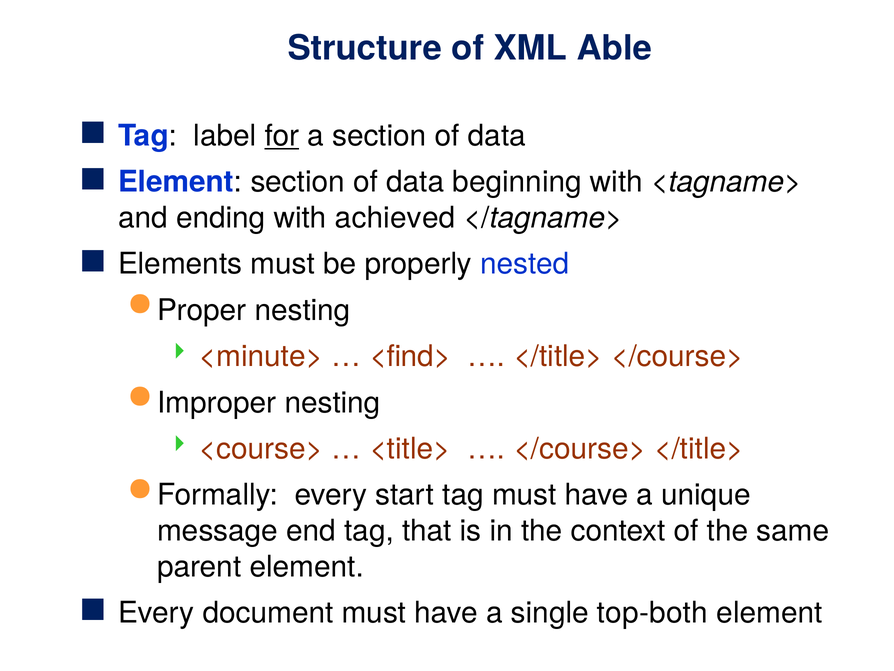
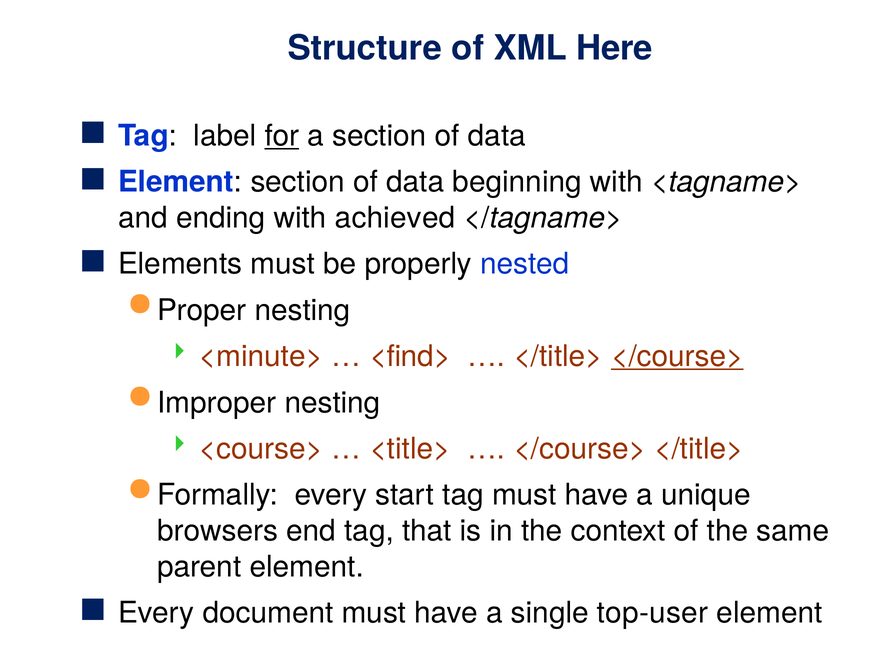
Able: Able -> Here
</course> at (677, 356) underline: none -> present
message: message -> browsers
top-both: top-both -> top-user
